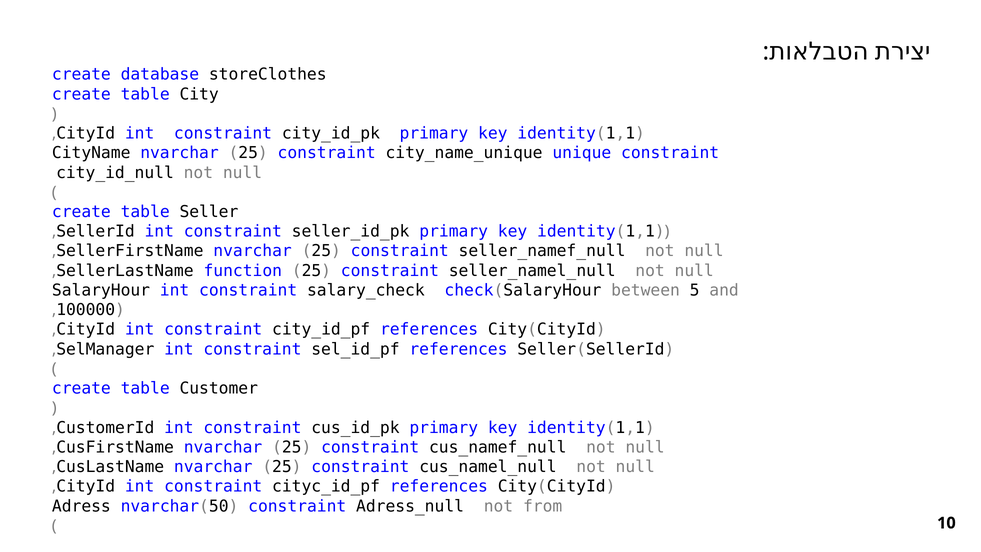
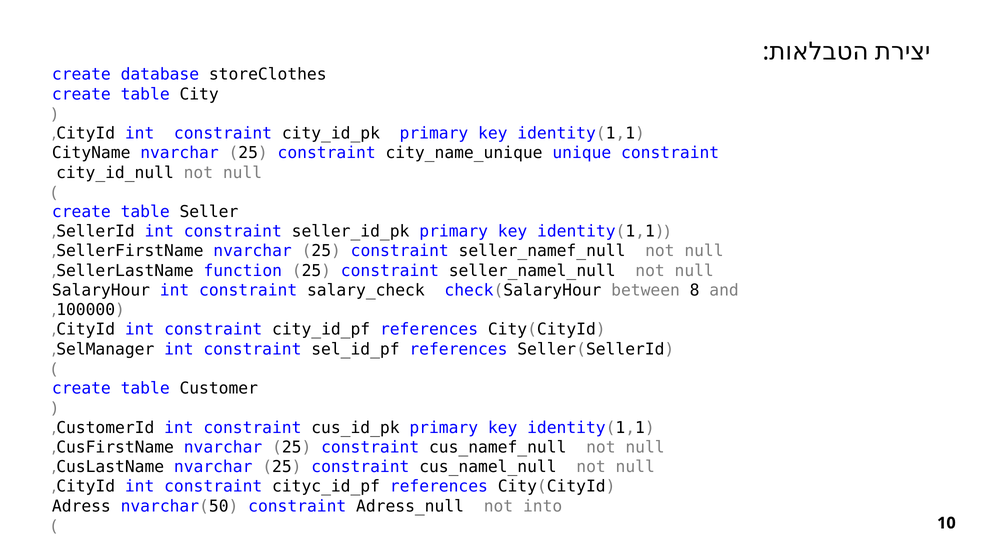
5: 5 -> 8
from: from -> into
